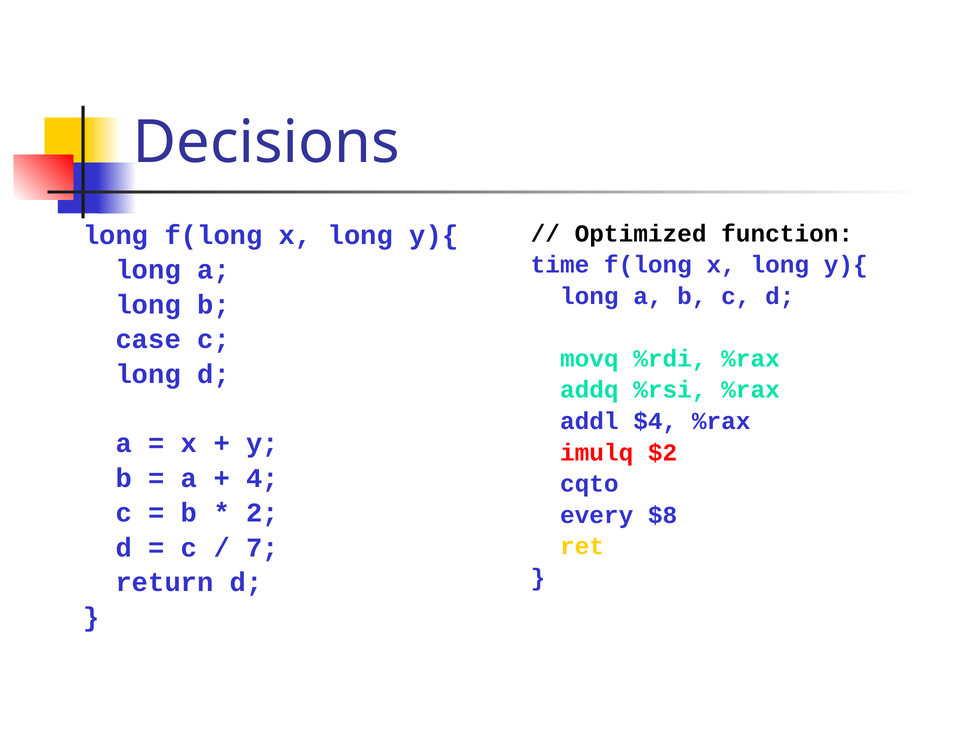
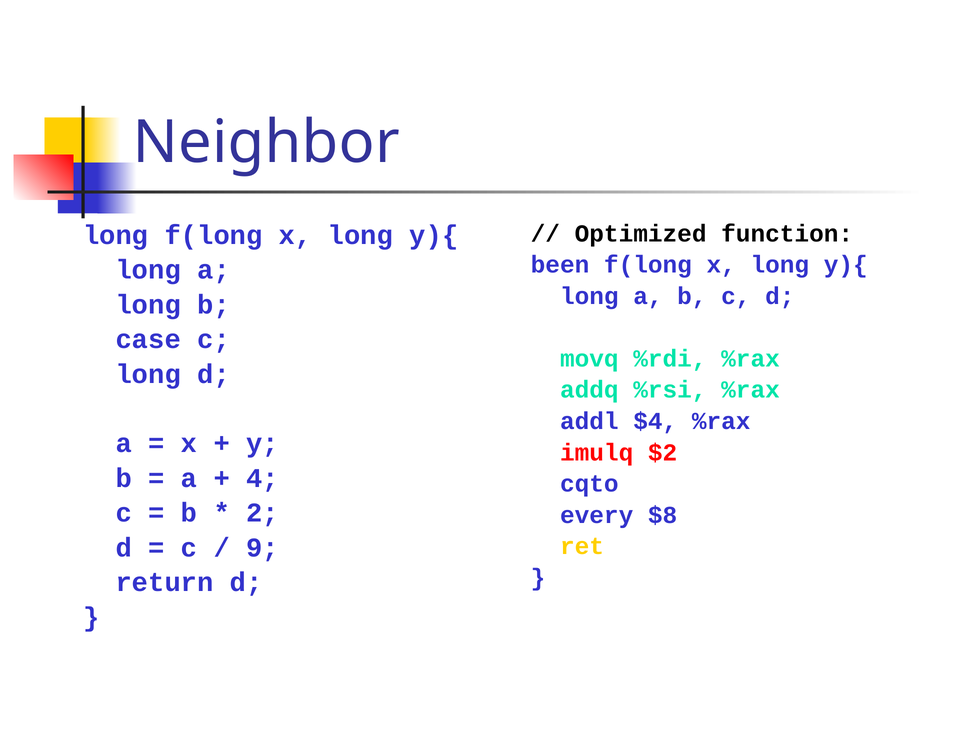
Decisions: Decisions -> Neighbor
time: time -> been
7: 7 -> 9
